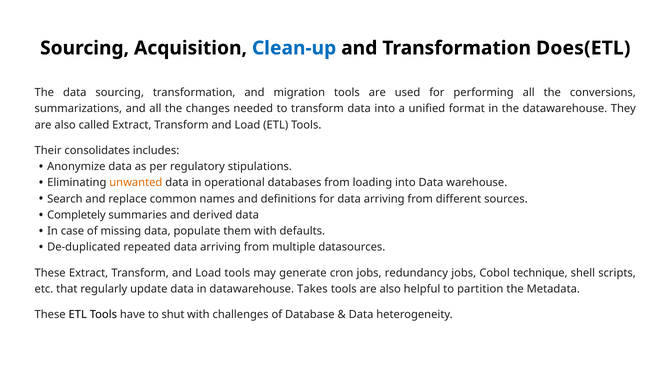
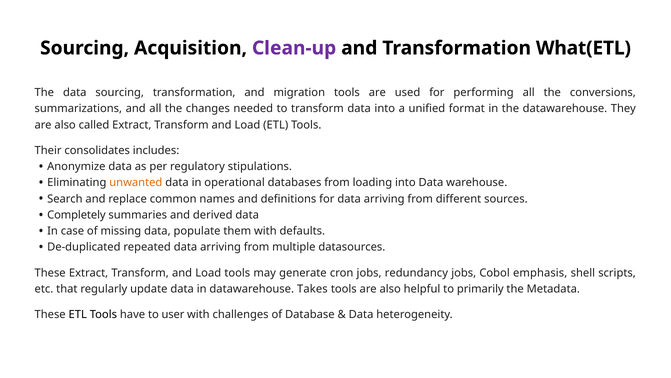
Clean-up colour: blue -> purple
Does(ETL: Does(ETL -> What(ETL
technique: technique -> emphasis
partition: partition -> primarily
shut: shut -> user
